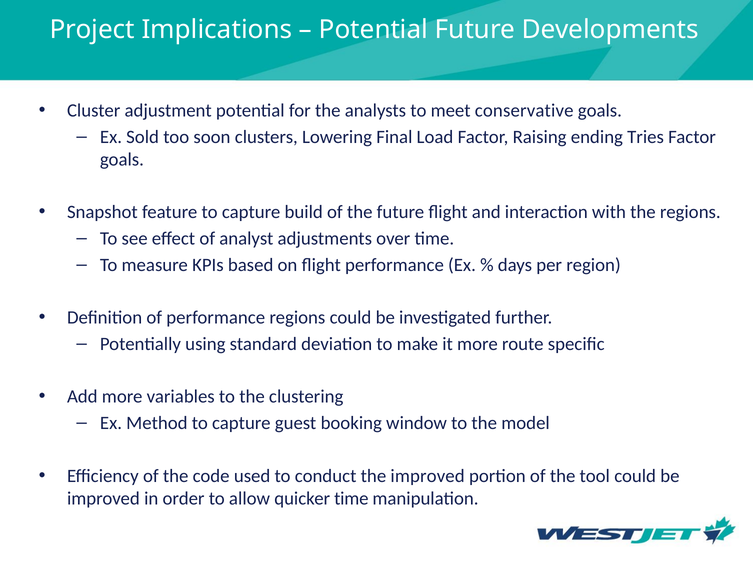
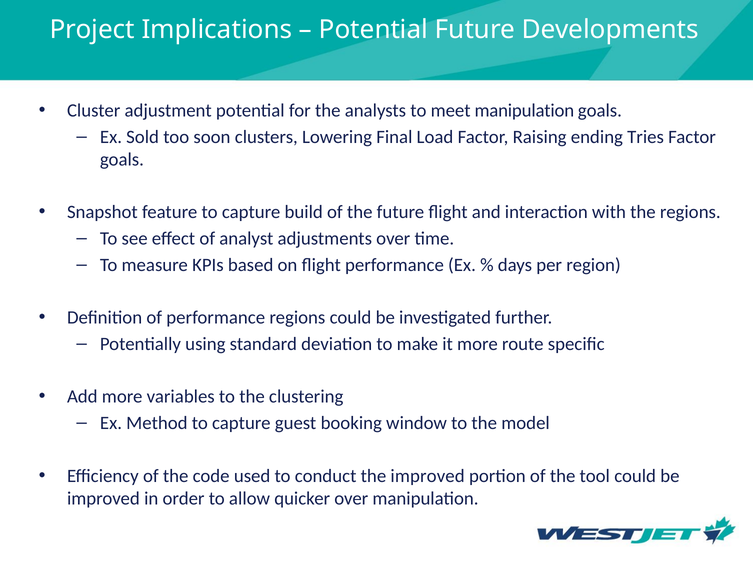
meet conservative: conservative -> manipulation
quicker time: time -> over
